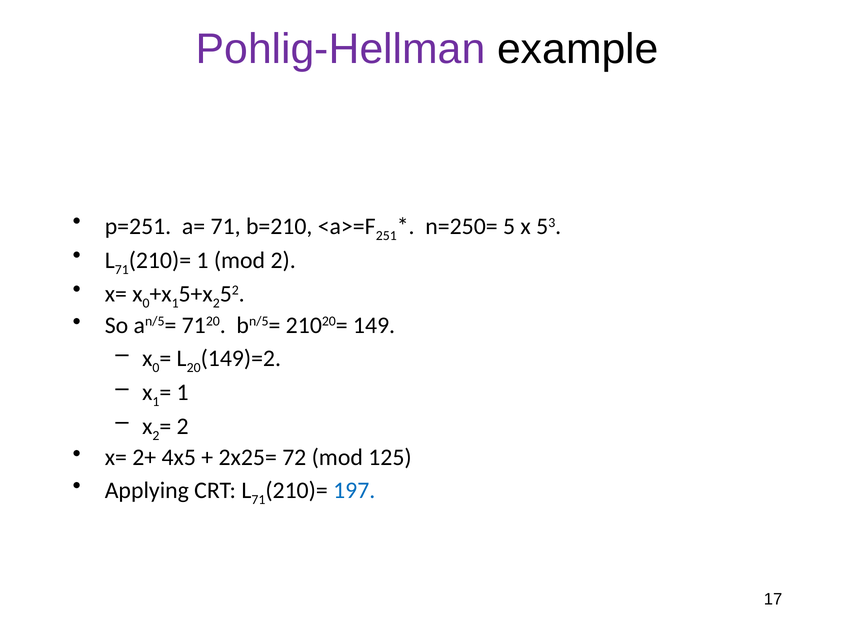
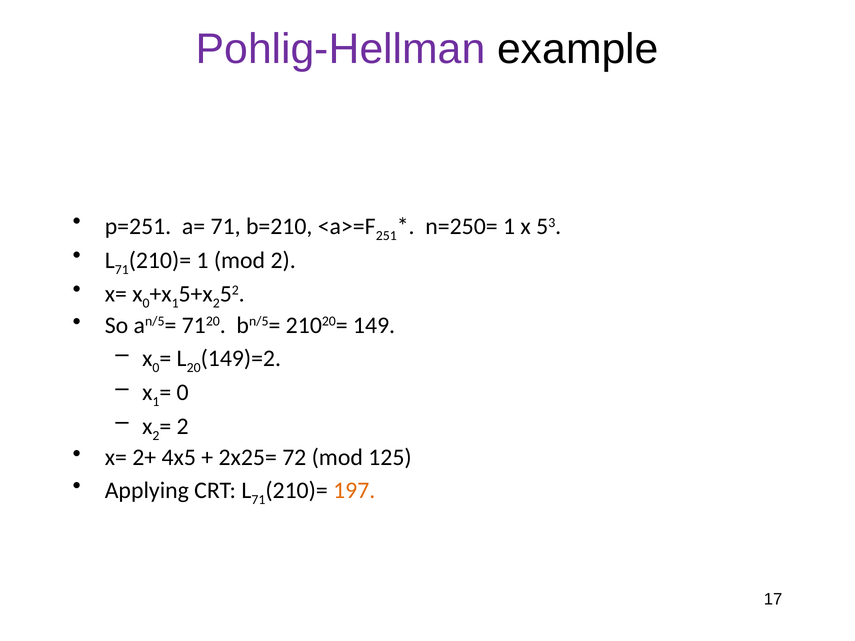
n=250= 5: 5 -> 1
1 at (183, 393): 1 -> 0
197 colour: blue -> orange
